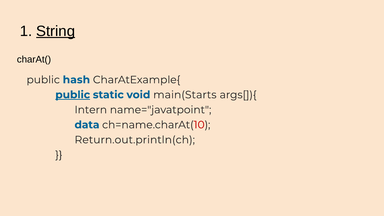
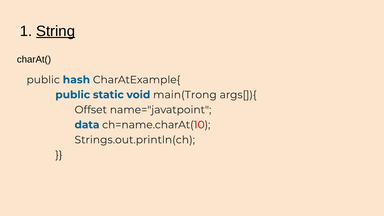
public at (73, 95) underline: present -> none
main(Starts: main(Starts -> main(Trong
Intern: Intern -> Offset
Return.out.println(ch: Return.out.println(ch -> Strings.out.println(ch
